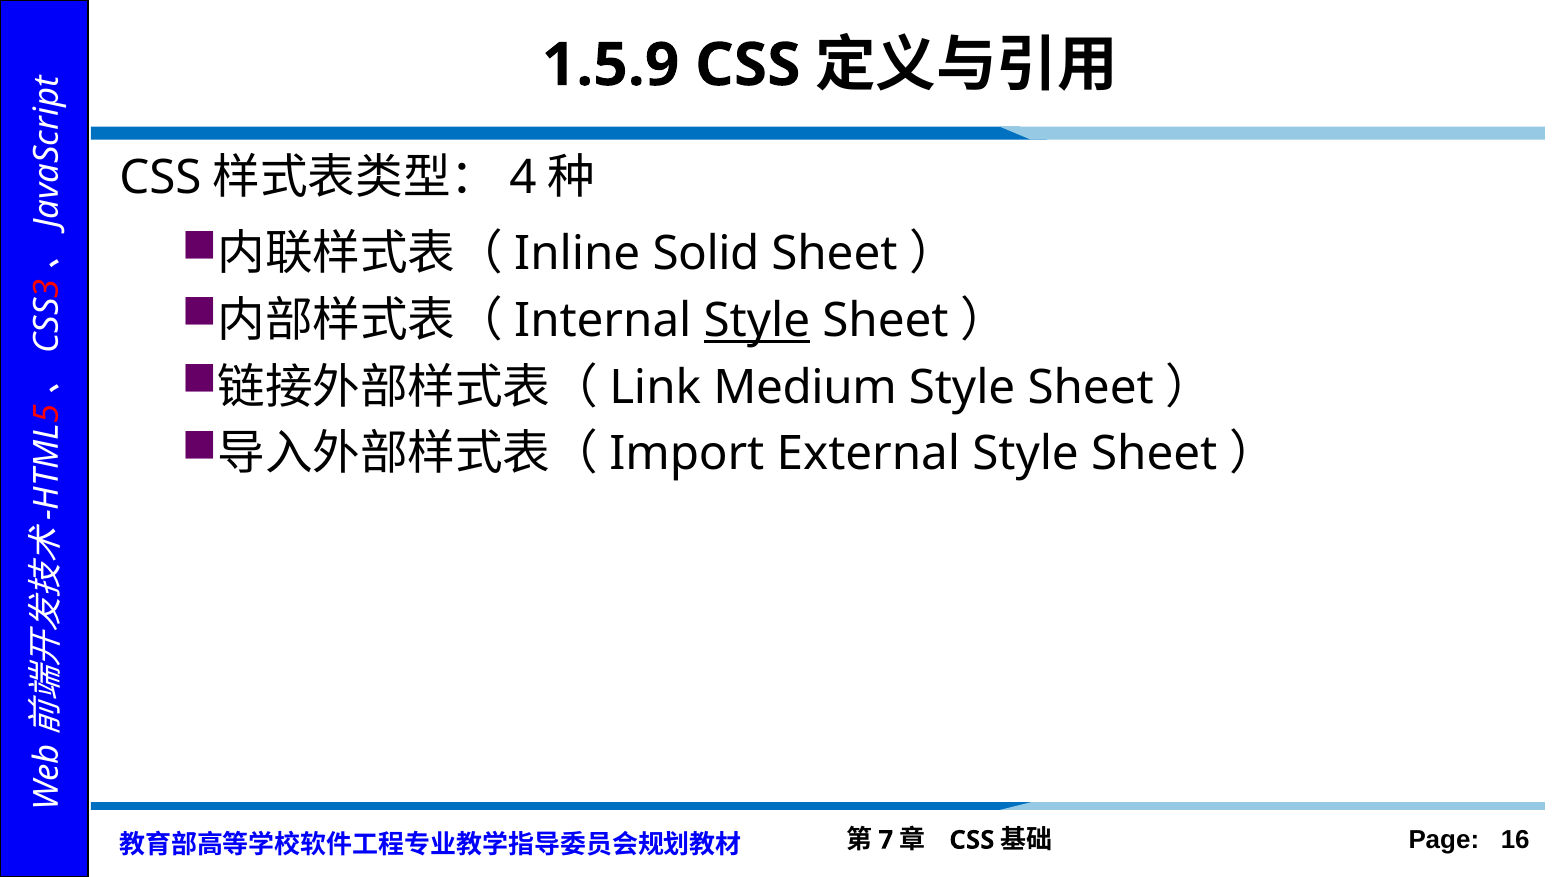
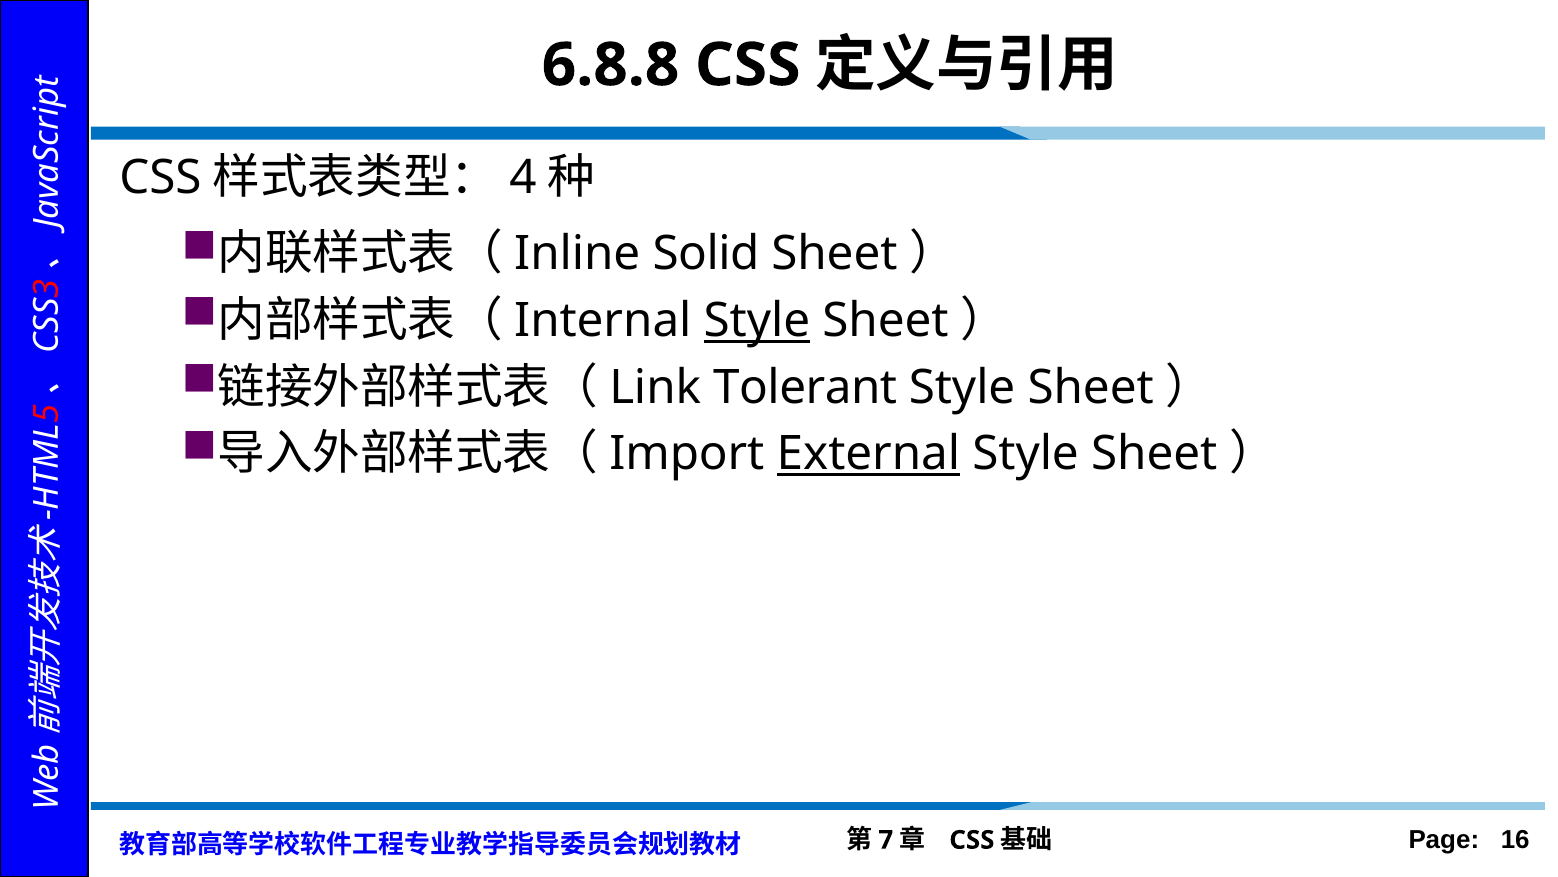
1.5.9: 1.5.9 -> 6.8.8
Medium: Medium -> Tolerant
External underline: none -> present
